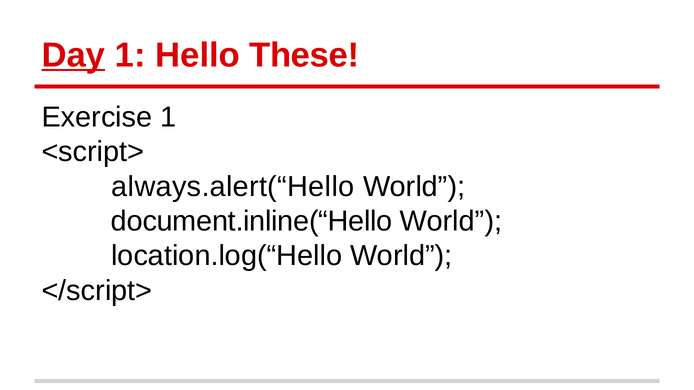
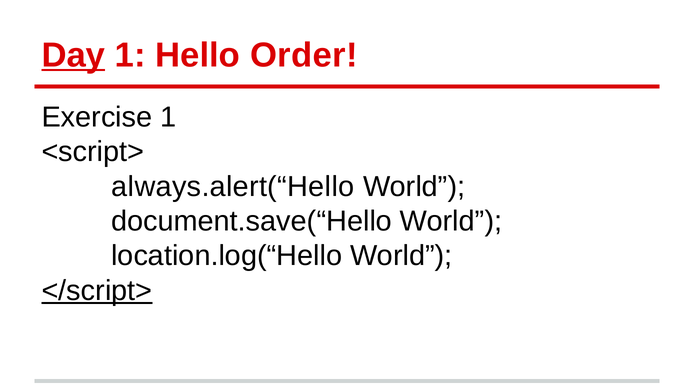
These: These -> Order
document.inline(“Hello: document.inline(“Hello -> document.save(“Hello
</script> underline: none -> present
